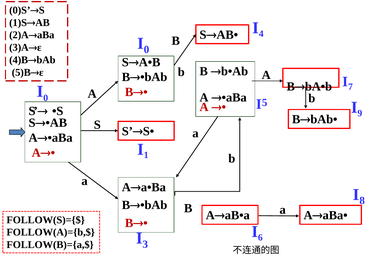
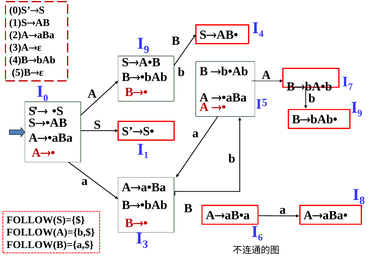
0 at (147, 49): 0 -> 9
